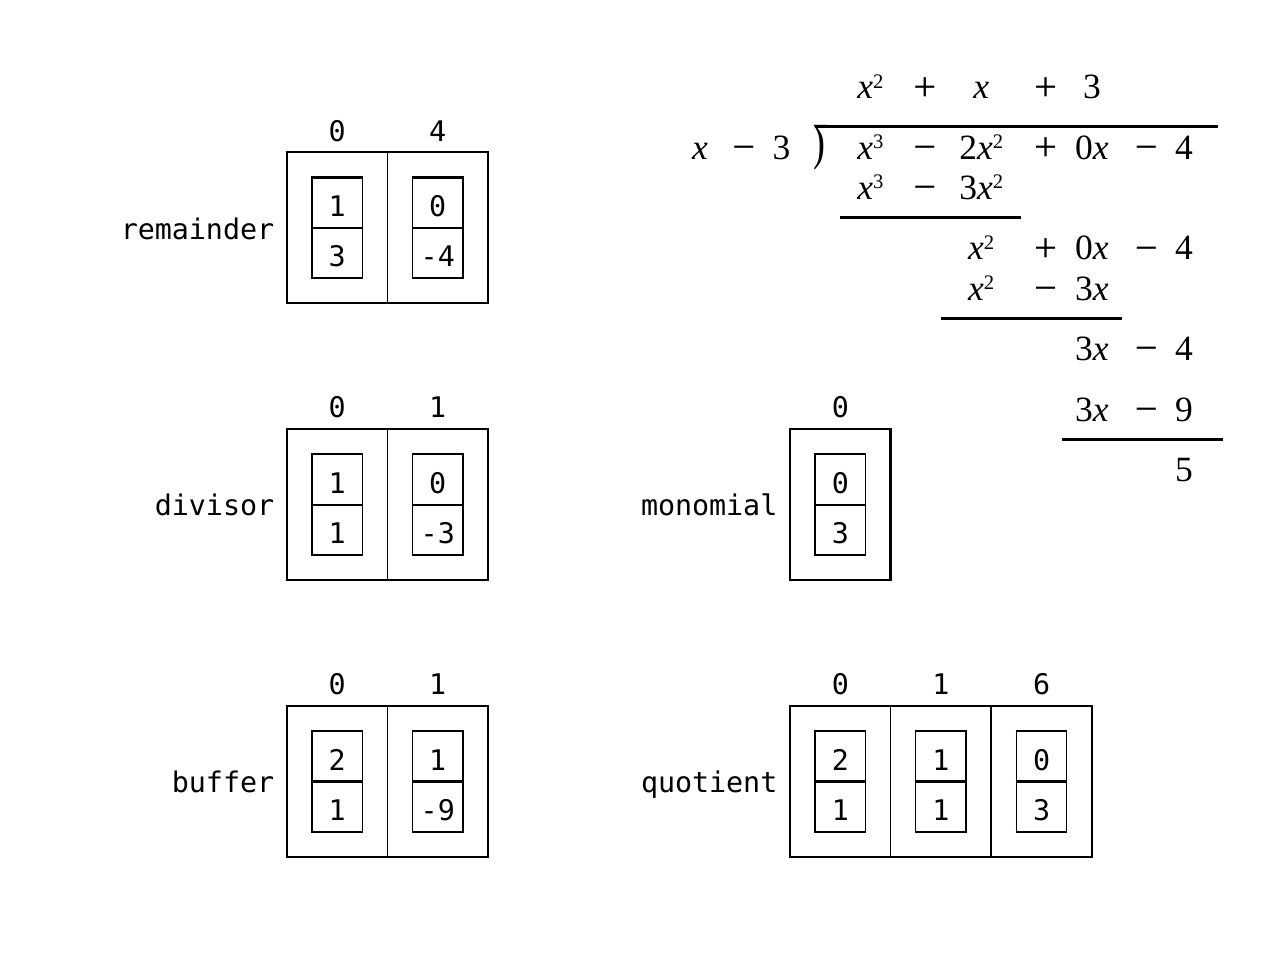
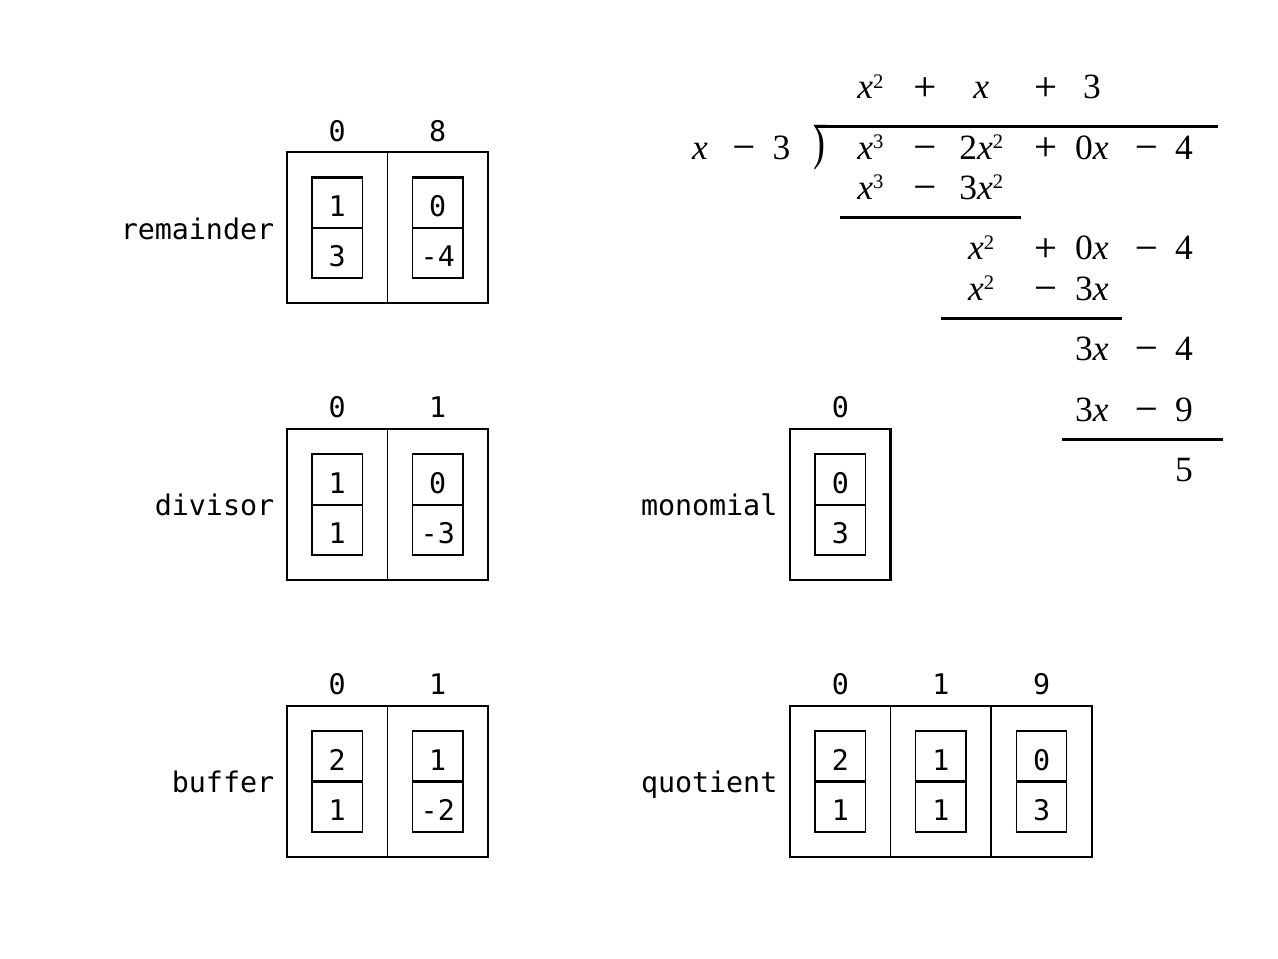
0 4: 4 -> 8
1 6: 6 -> 9
-9: -9 -> -2
